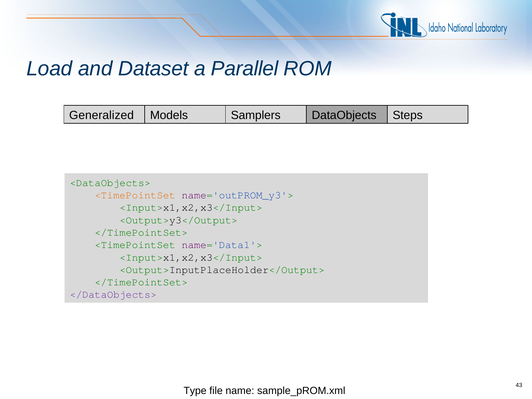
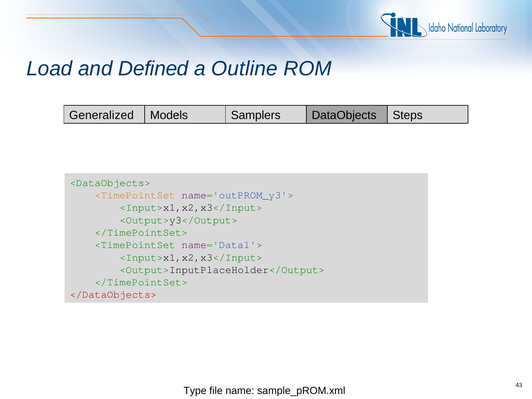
Dataset: Dataset -> Defined
Parallel: Parallel -> Outline
</DataObjects> colour: purple -> red
